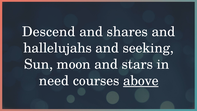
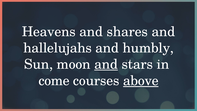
Descend: Descend -> Heavens
seeking: seeking -> humbly
and at (106, 64) underline: none -> present
need: need -> come
